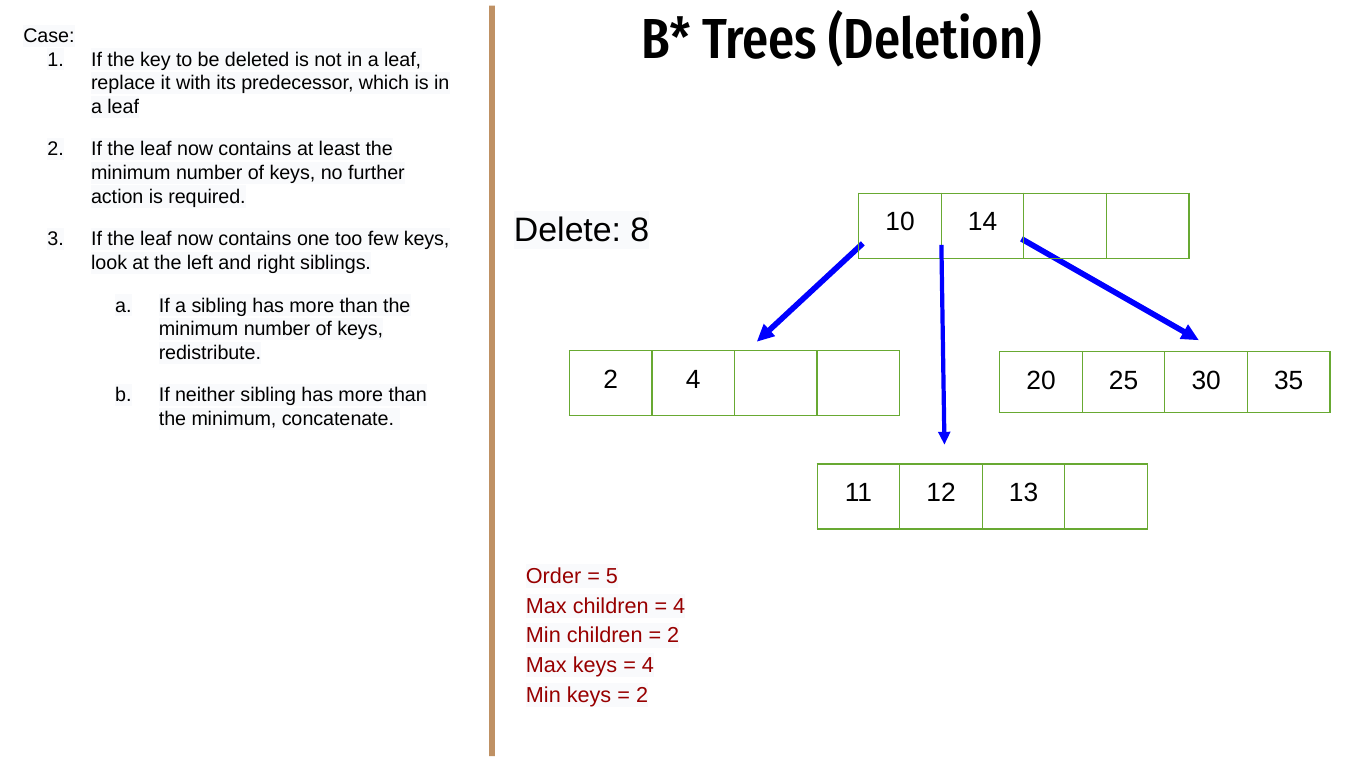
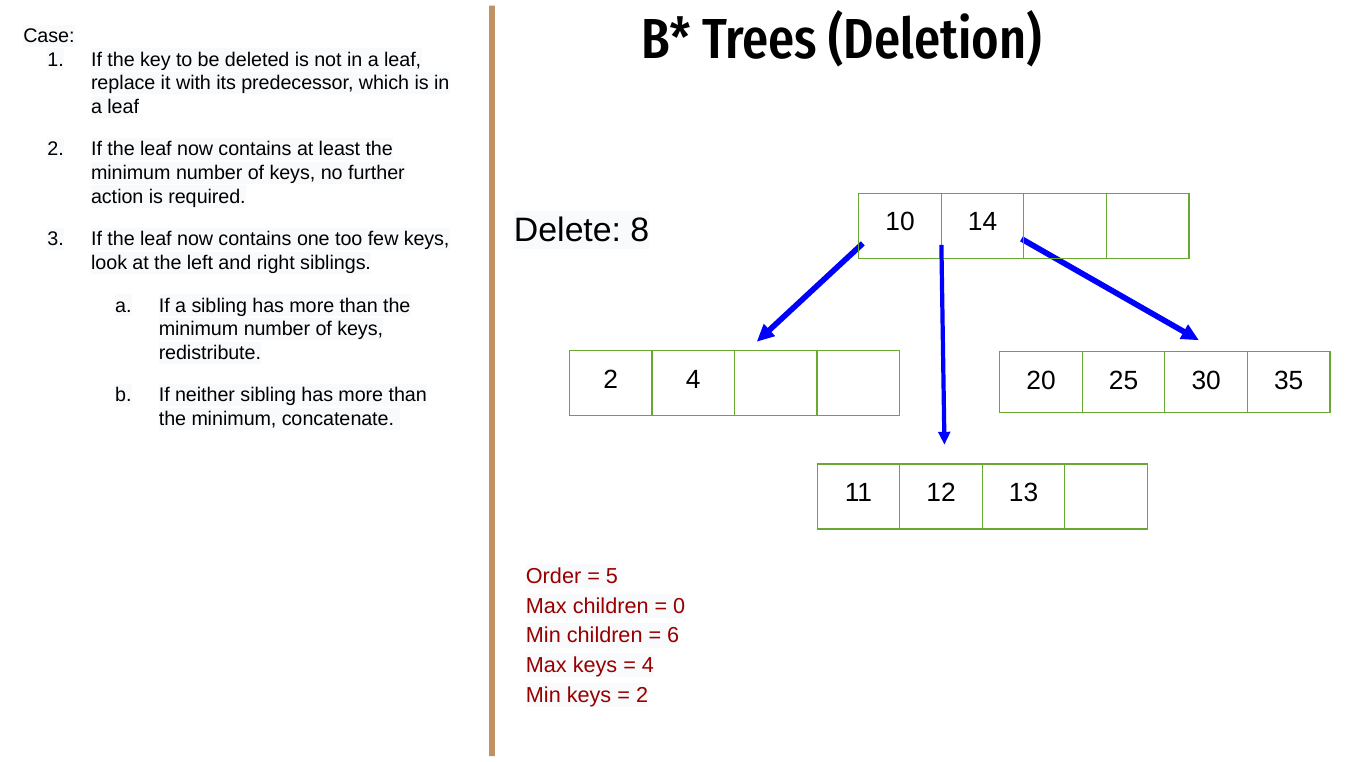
4 at (679, 606): 4 -> 0
2 at (673, 636): 2 -> 6
